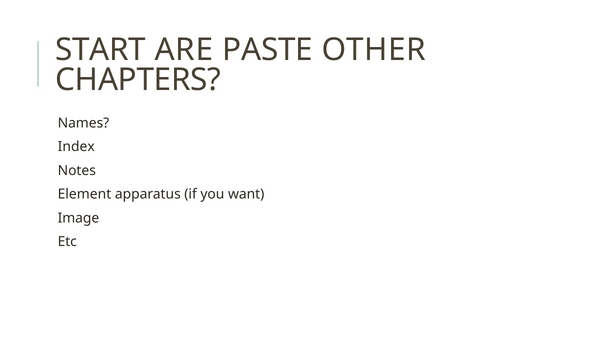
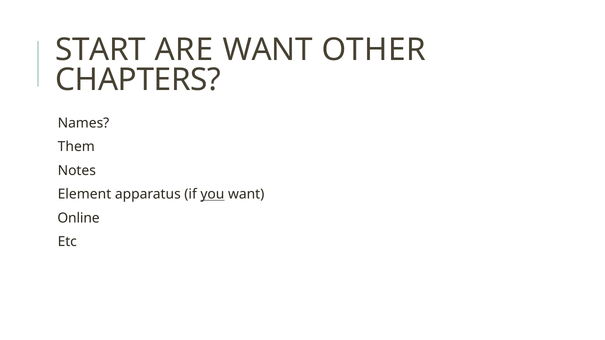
ARE PASTE: PASTE -> WANT
Index: Index -> Them
you underline: none -> present
Image: Image -> Online
